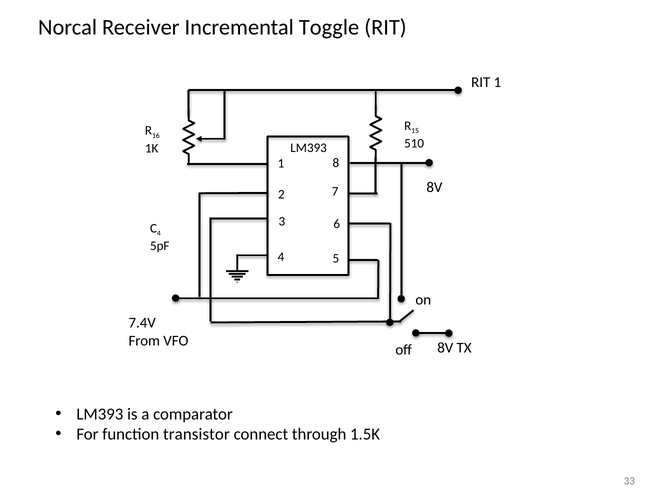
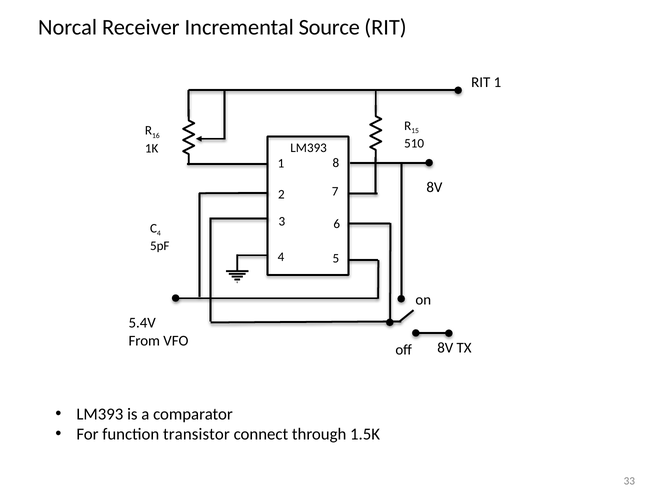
Toggle: Toggle -> Source
7.4V: 7.4V -> 5.4V
